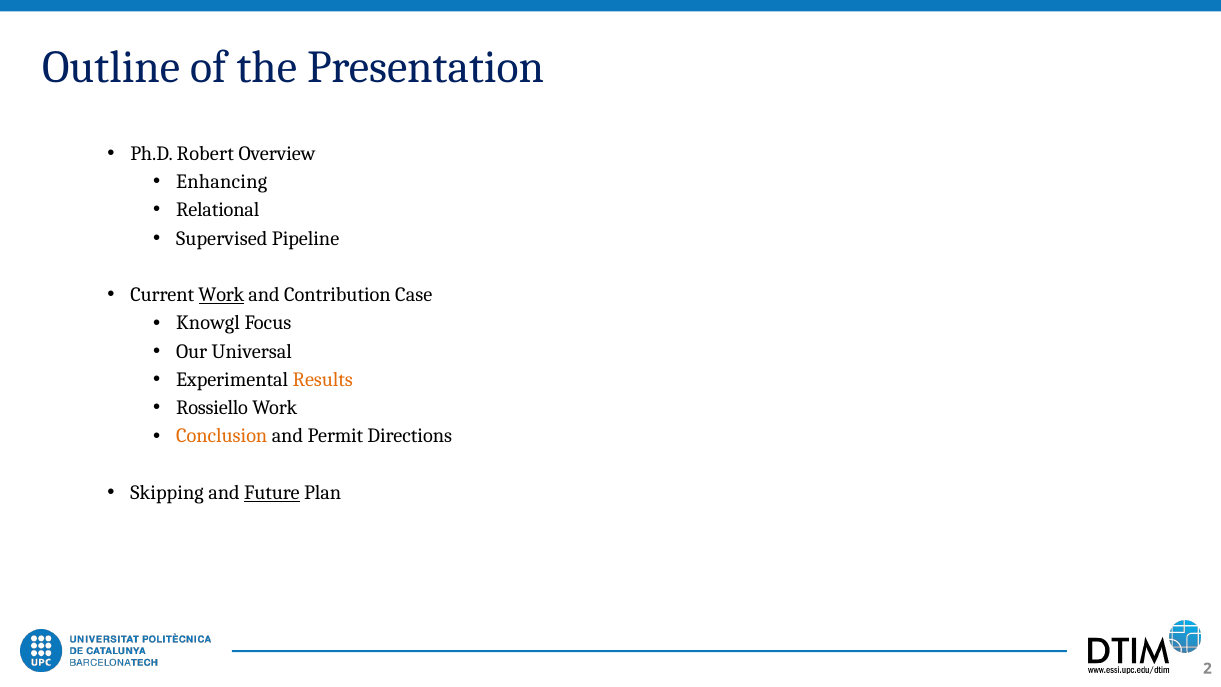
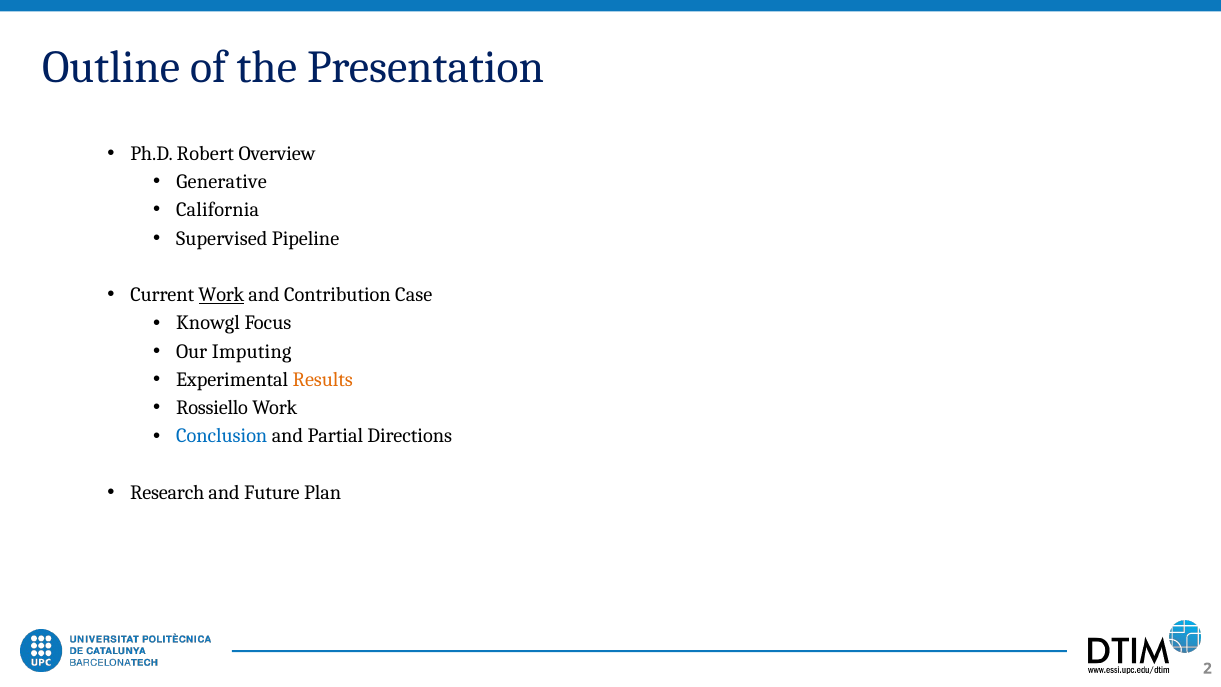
Enhancing: Enhancing -> Generative
Relational: Relational -> California
Universal: Universal -> Imputing
Conclusion colour: orange -> blue
Permit: Permit -> Partial
Skipping: Skipping -> Research
Future underline: present -> none
